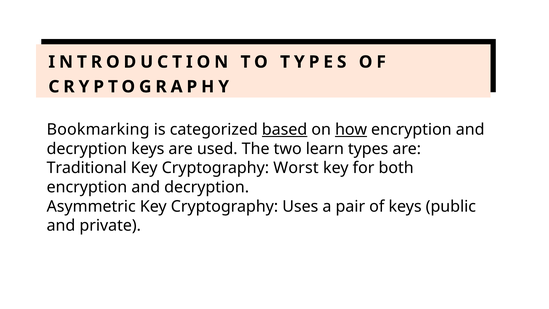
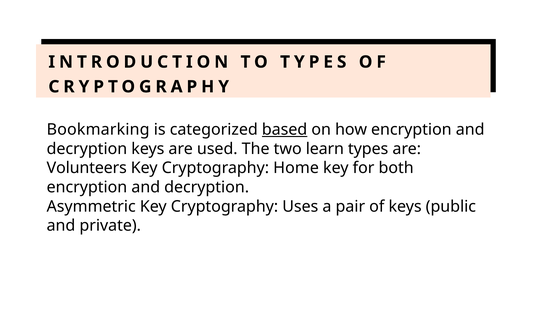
how underline: present -> none
Traditional: Traditional -> Volunteers
Worst: Worst -> Home
